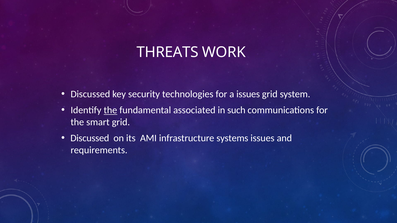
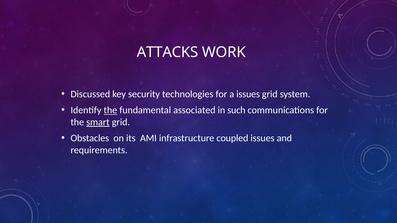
THREATS: THREATS -> ATTACKS
smart underline: none -> present
Discussed at (90, 138): Discussed -> Obstacles
systems: systems -> coupled
